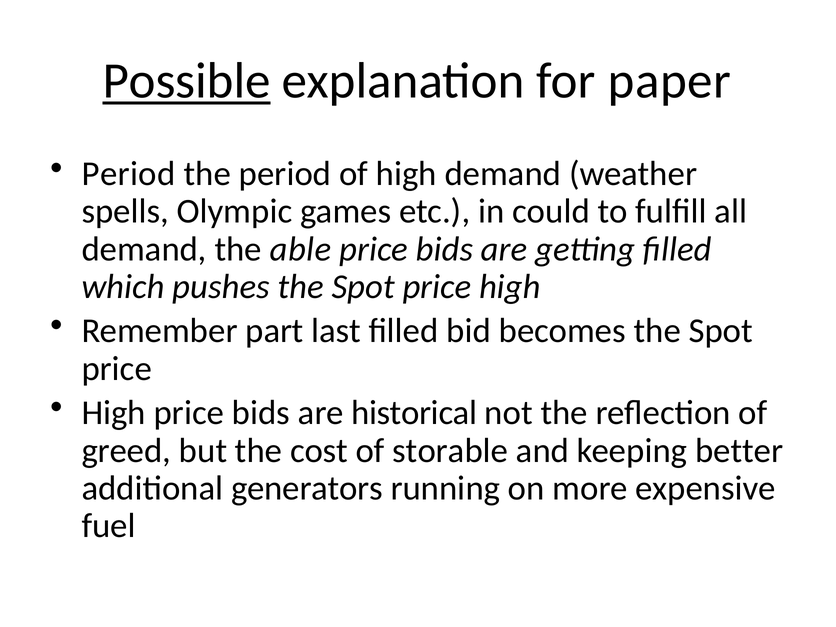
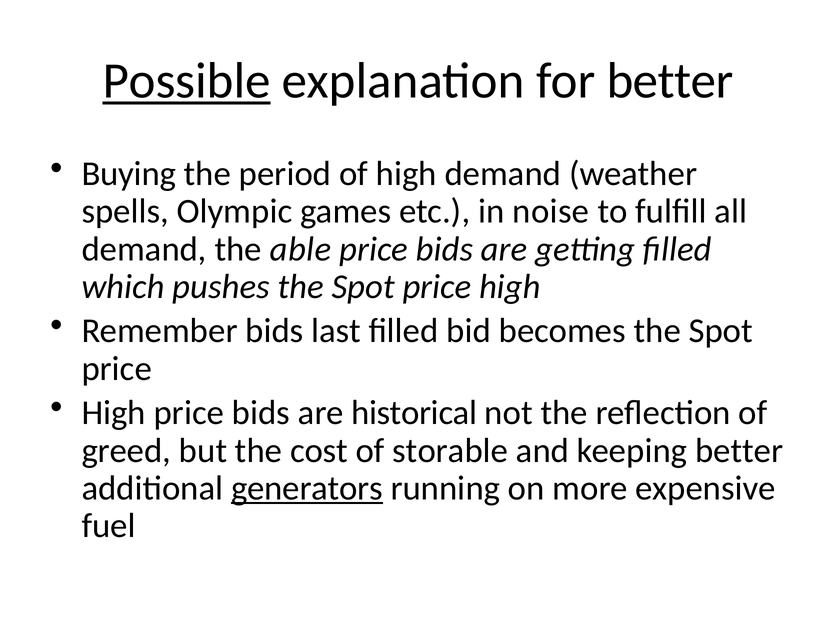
for paper: paper -> better
Period at (129, 174): Period -> Buying
could: could -> noise
Remember part: part -> bids
generators underline: none -> present
